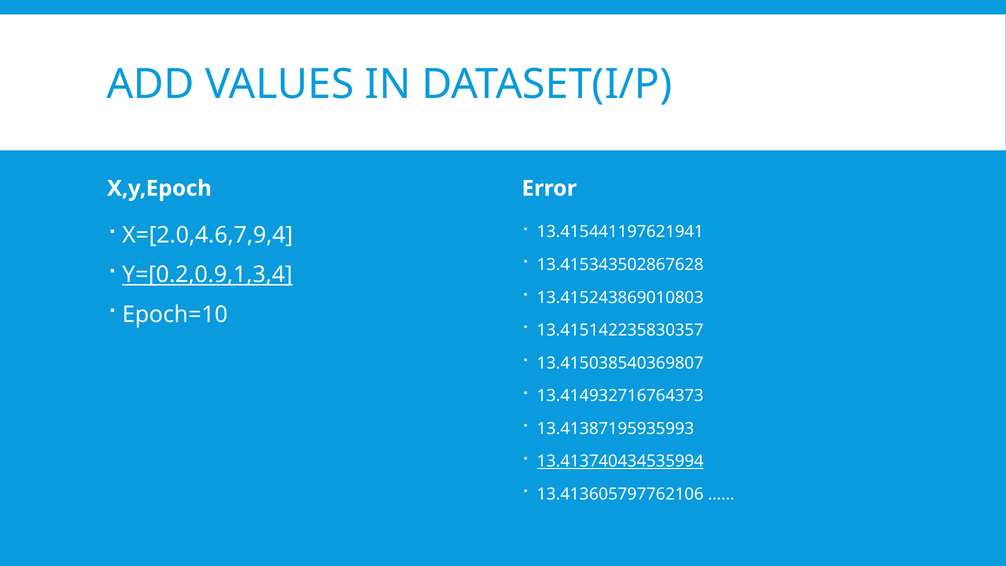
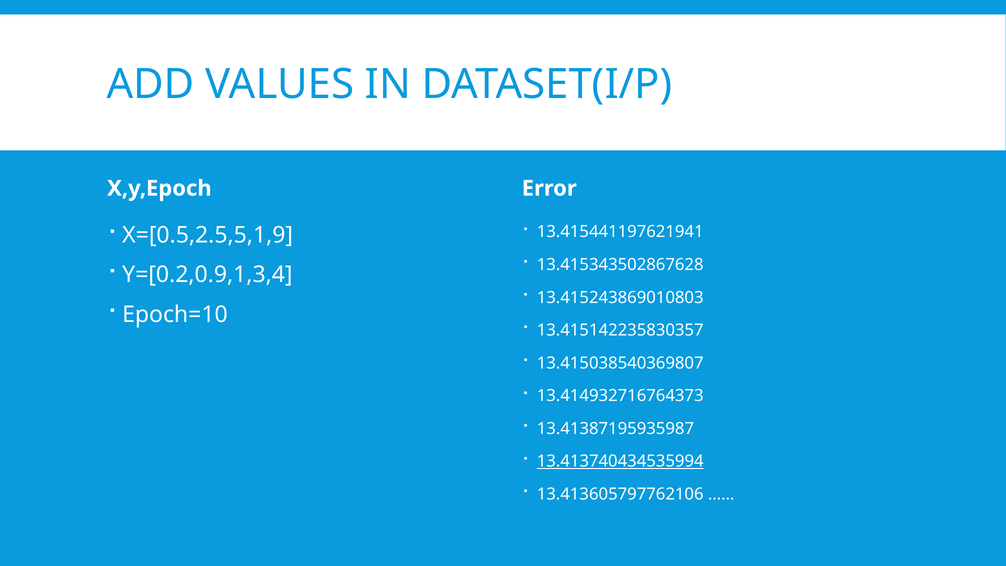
X=[2.0,4.6,7,9,4: X=[2.0,4.6,7,9,4 -> X=[0.5,2.5,5,1,9
Y=[0.2,0.9,1,3,4 underline: present -> none
13.41387195935993: 13.41387195935993 -> 13.41387195935987
